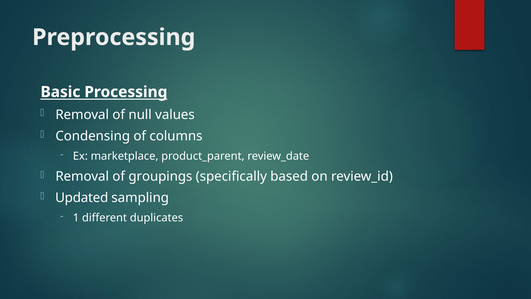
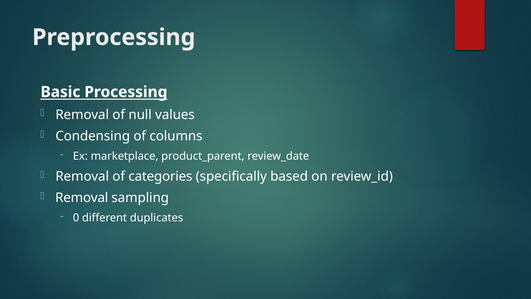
groupings: groupings -> categories
Updated at (82, 198): Updated -> Removal
1: 1 -> 0
